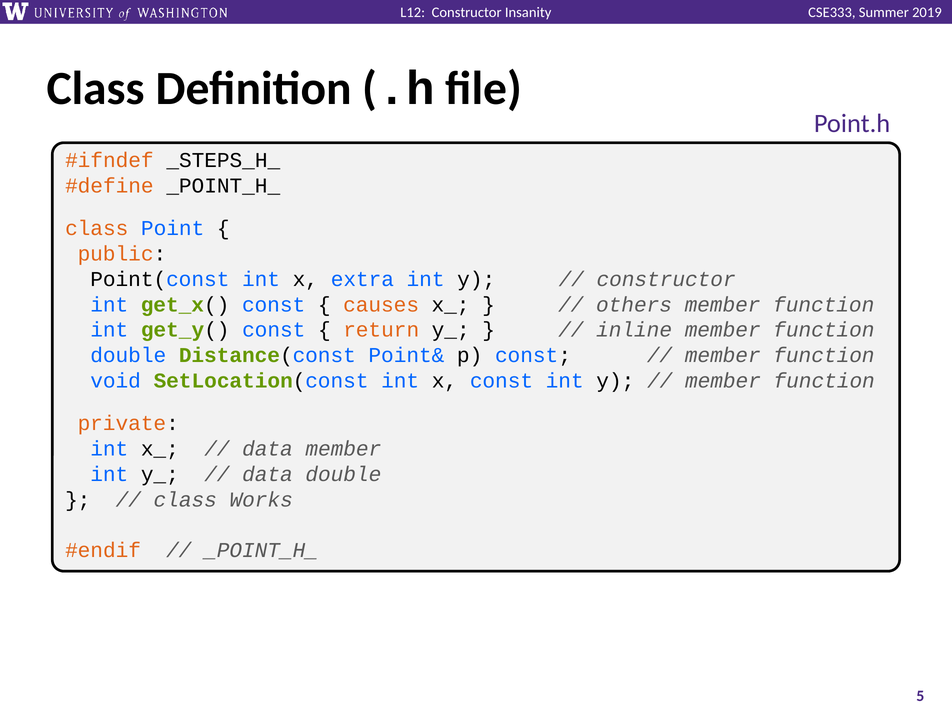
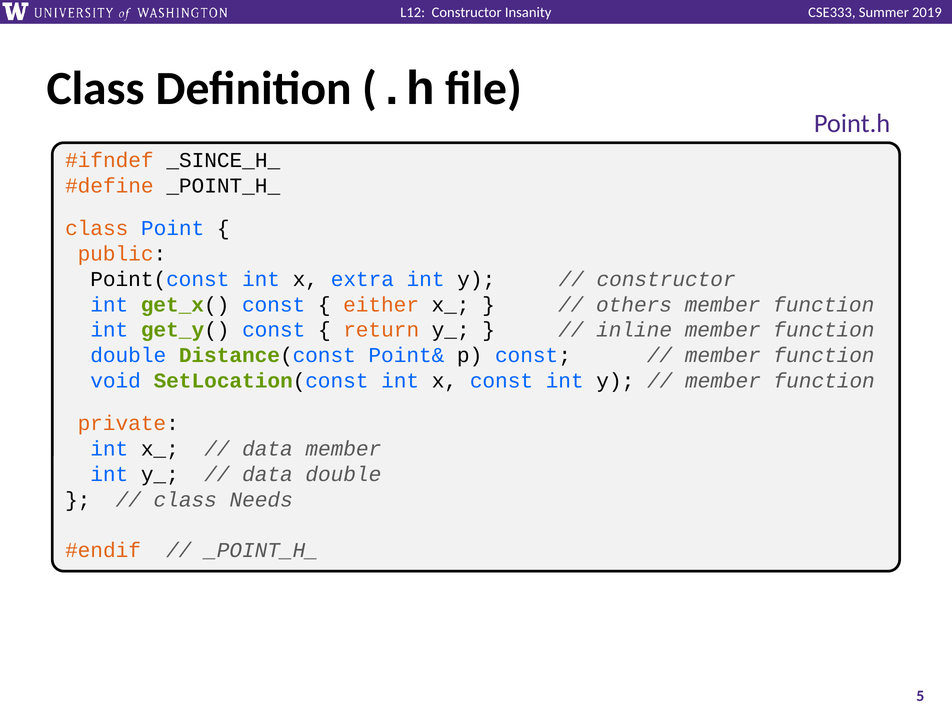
_STEPS_H_: _STEPS_H_ -> _SINCE_H_
causes: causes -> either
Works: Works -> Needs
